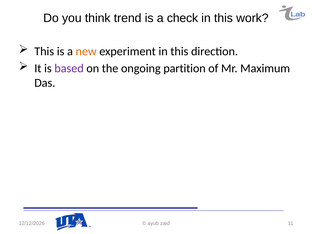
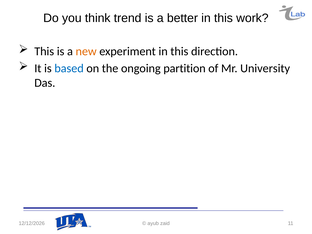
check: check -> better
based colour: purple -> blue
Maximum: Maximum -> University
